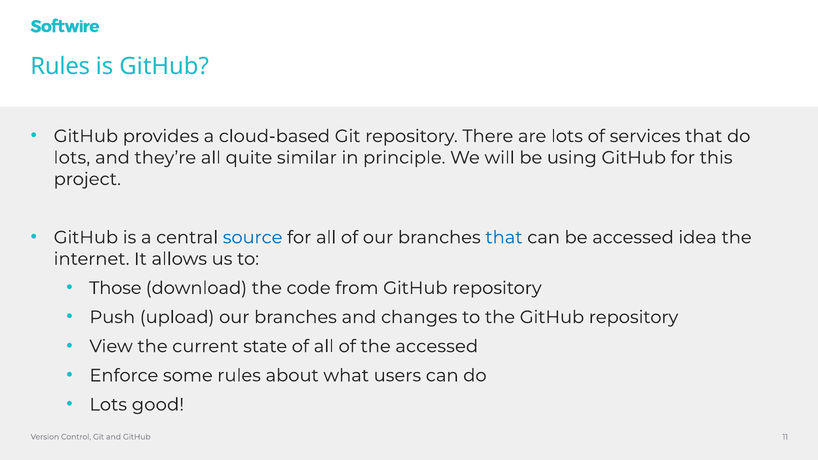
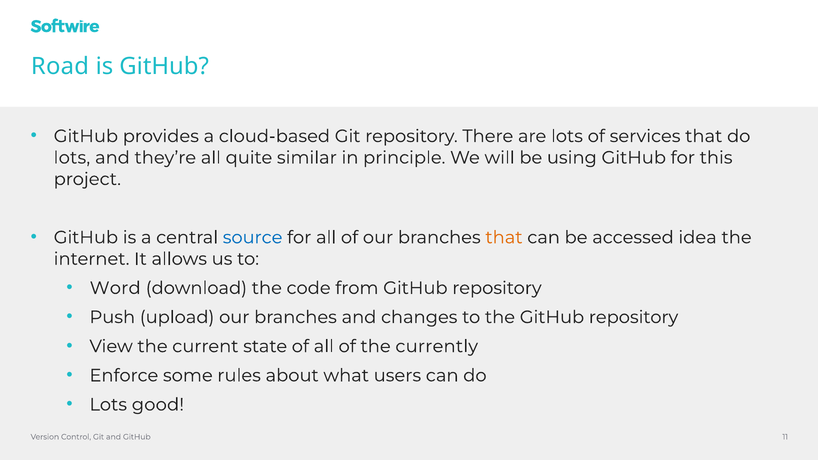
Rules at (60, 66): Rules -> Road
that at (504, 237) colour: blue -> orange
Those: Those -> Word
the accessed: accessed -> currently
